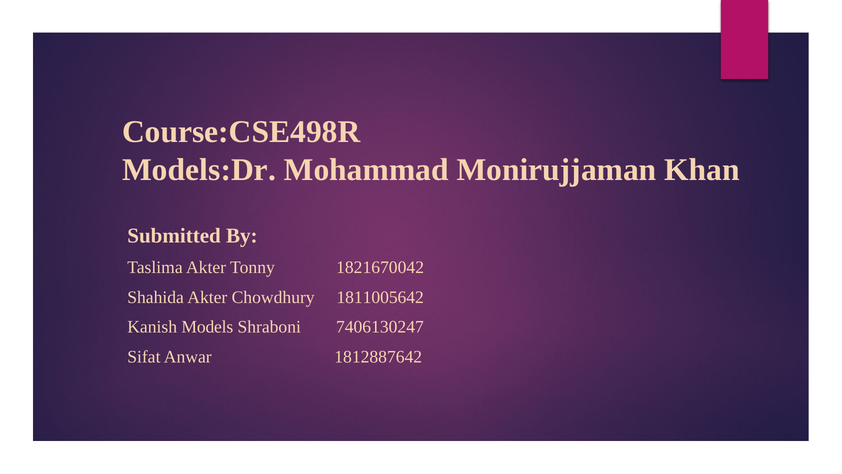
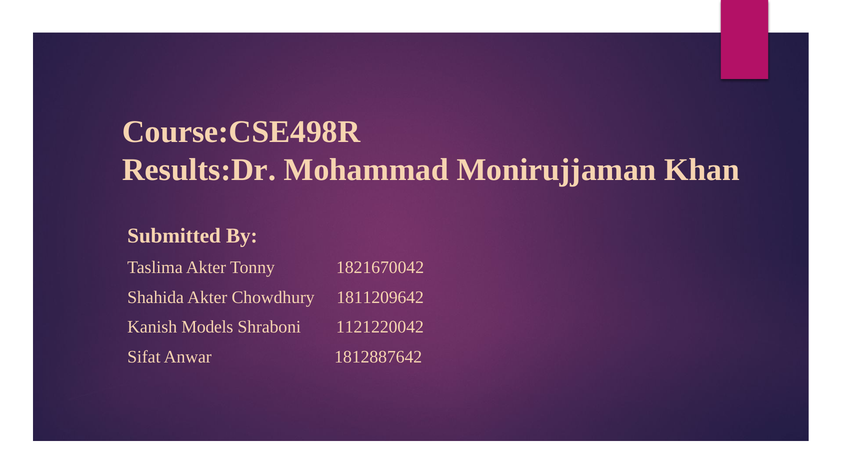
Models:Dr: Models:Dr -> Results:Dr
1811005642: 1811005642 -> 1811209642
7406130247: 7406130247 -> 1121220042
